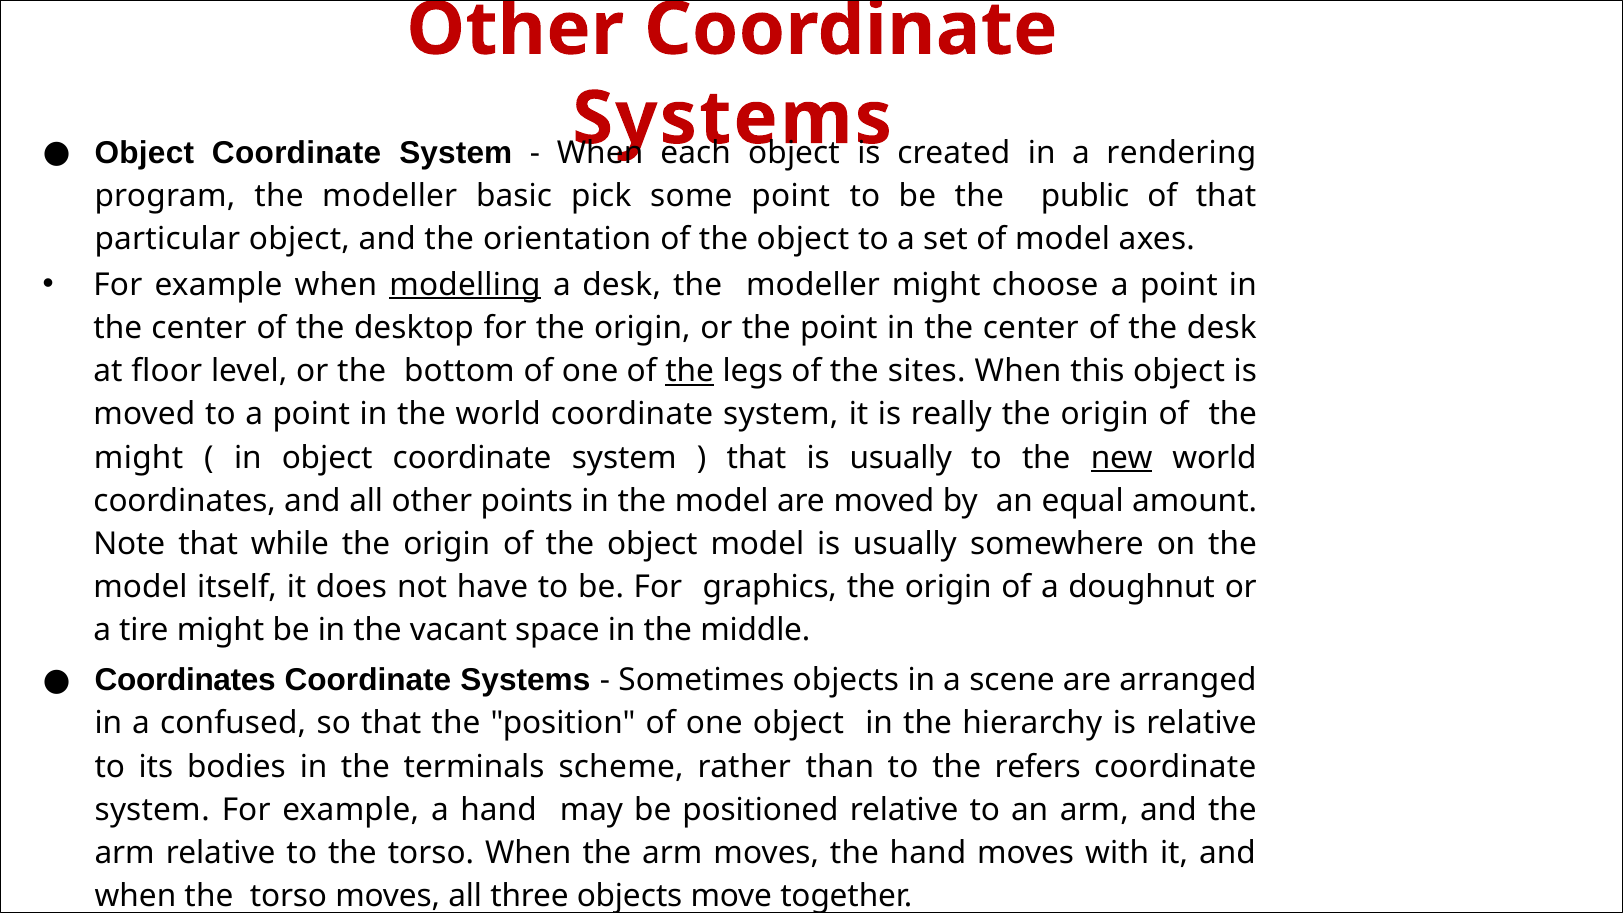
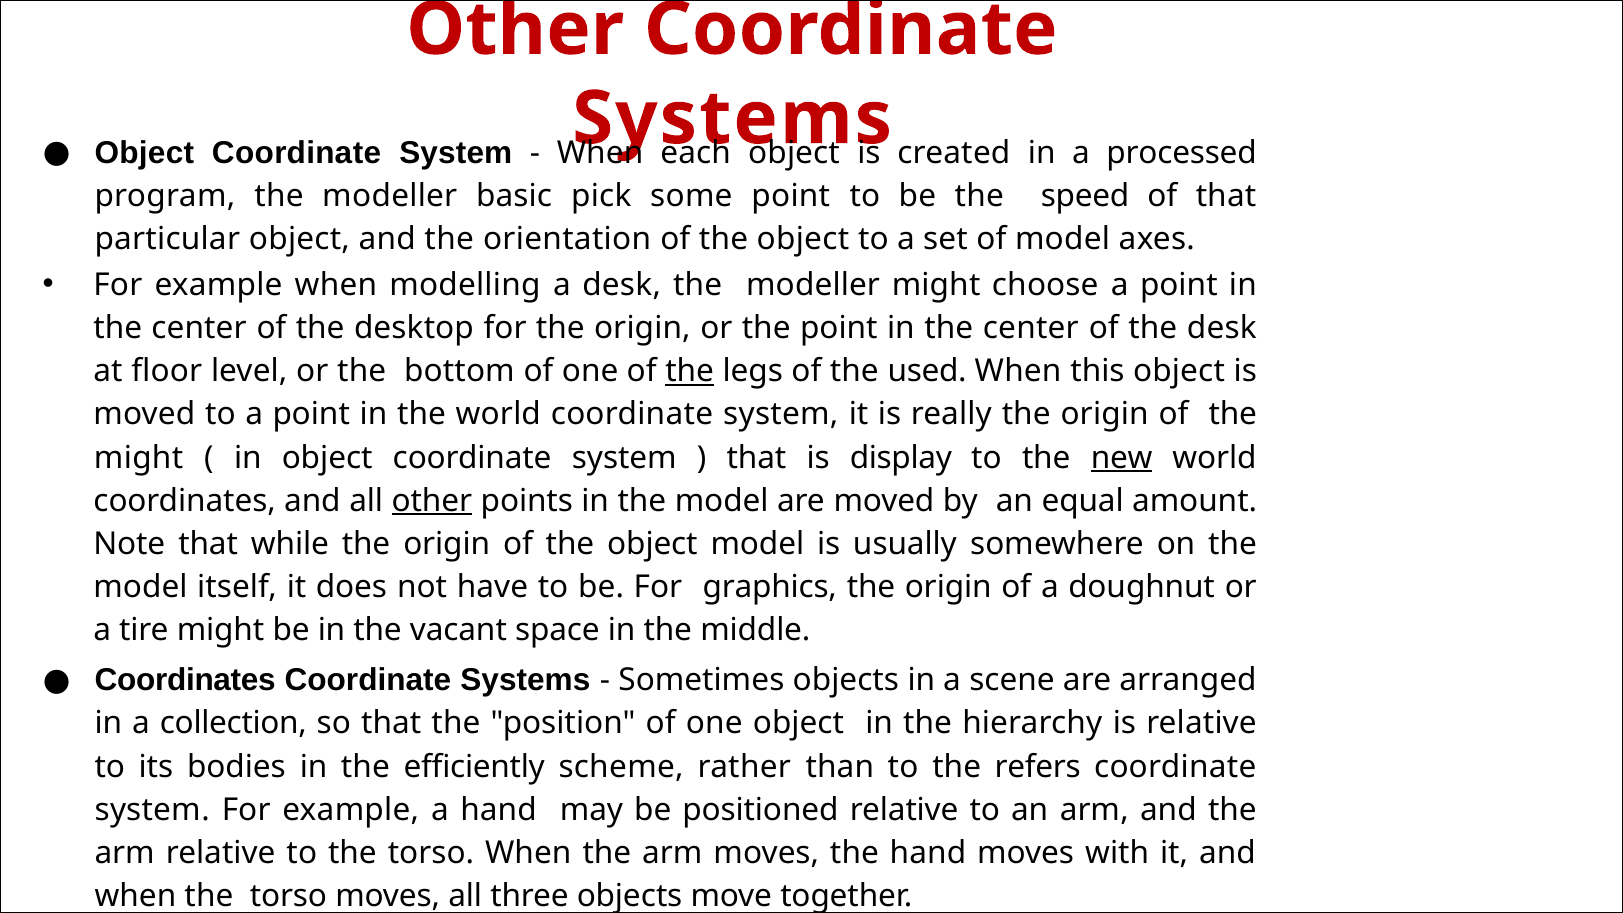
rendering: rendering -> processed
public: public -> speed
modelling underline: present -> none
sites: sites -> used
that is usually: usually -> display
other at (432, 501) underline: none -> present
confused: confused -> collection
terminals: terminals -> efficiently
